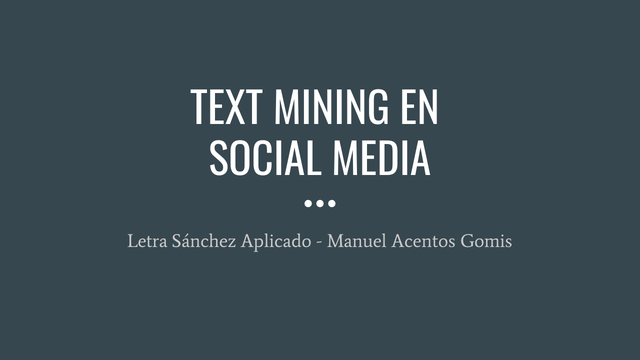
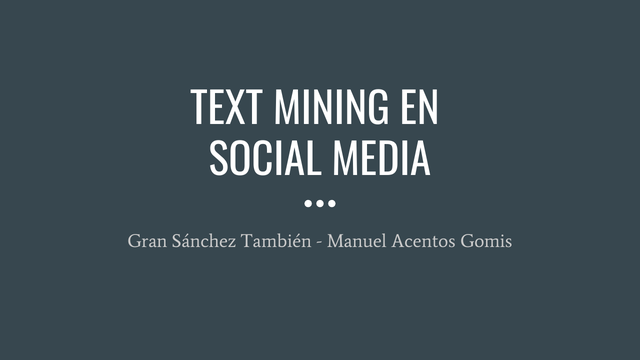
Letra: Letra -> Gran
Aplicado: Aplicado -> También
